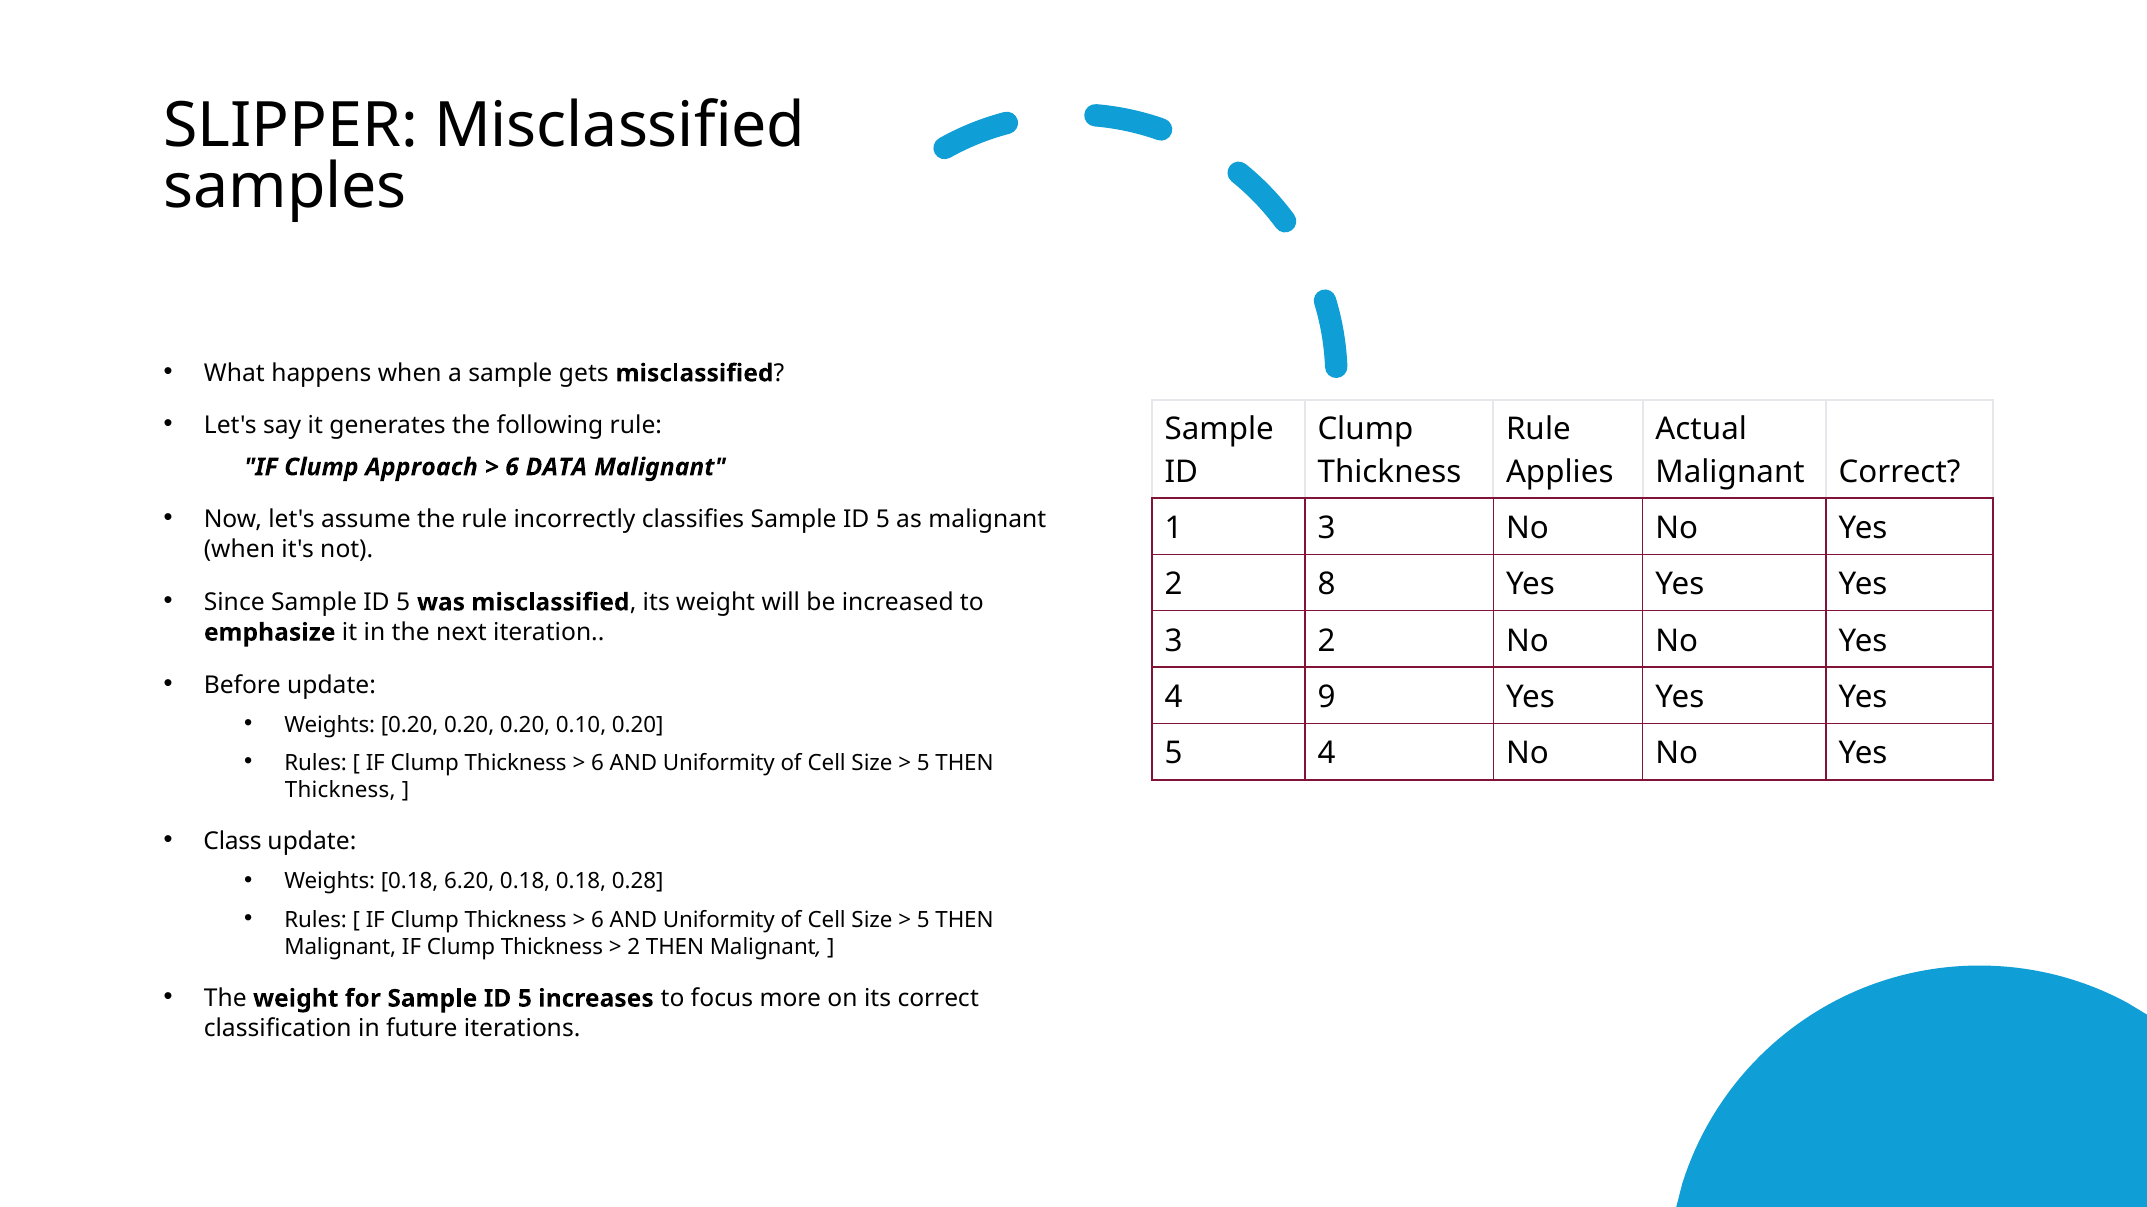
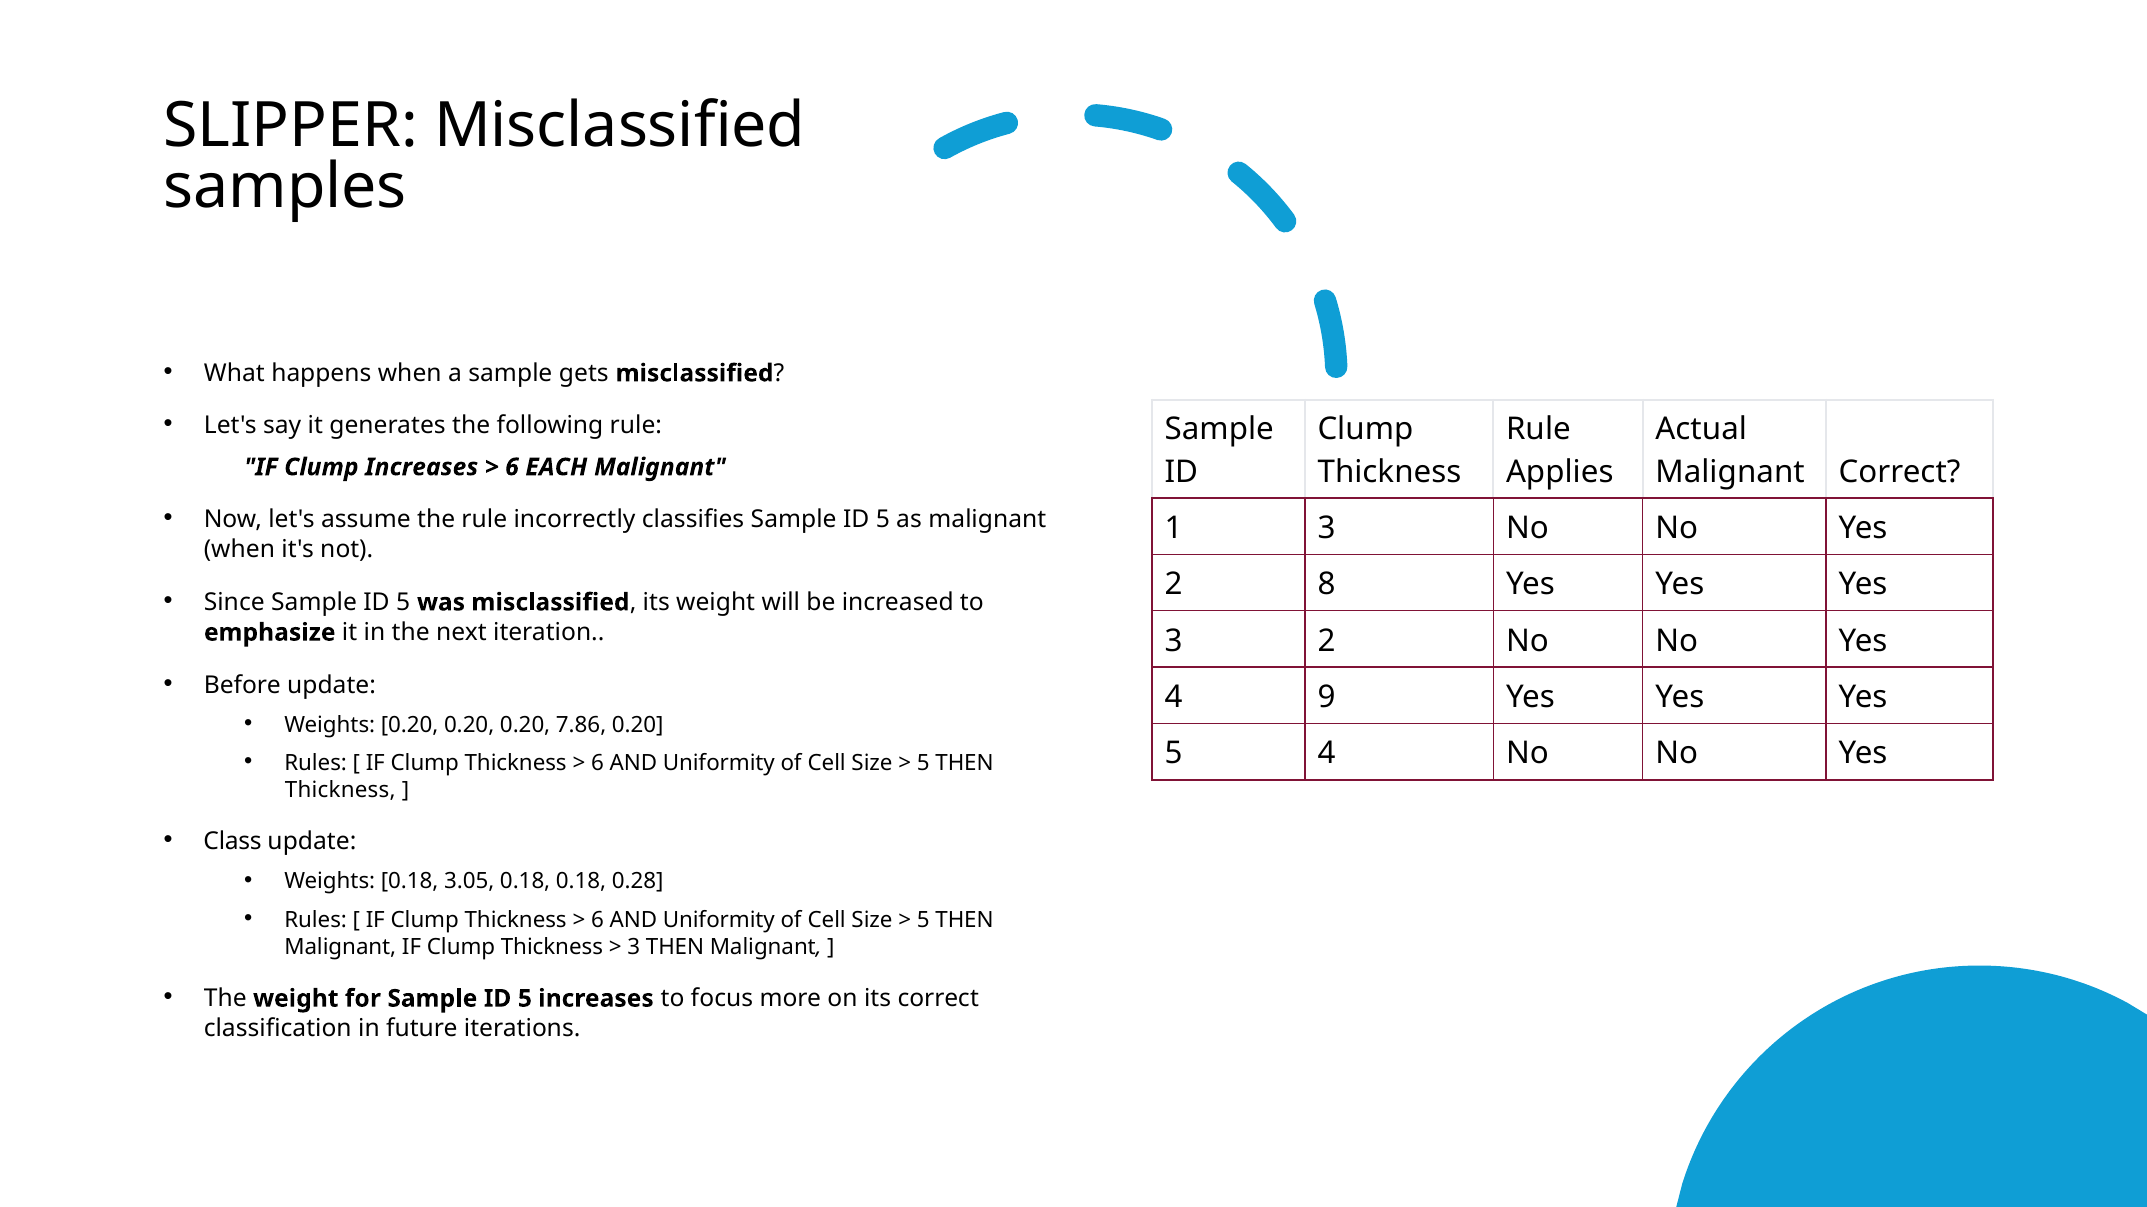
Clump Approach: Approach -> Increases
DATA: DATA -> EACH
0.10: 0.10 -> 7.86
6.20: 6.20 -> 3.05
2 at (634, 948): 2 -> 3
